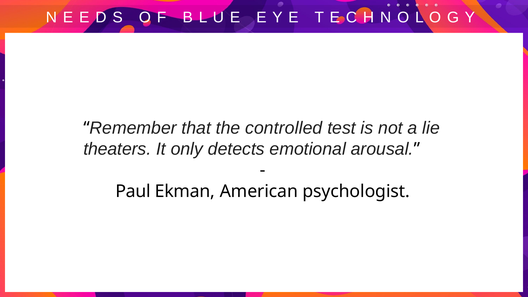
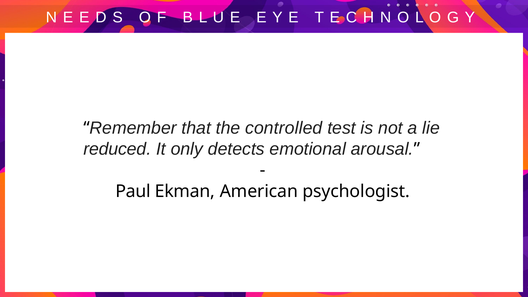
theaters: theaters -> reduced
